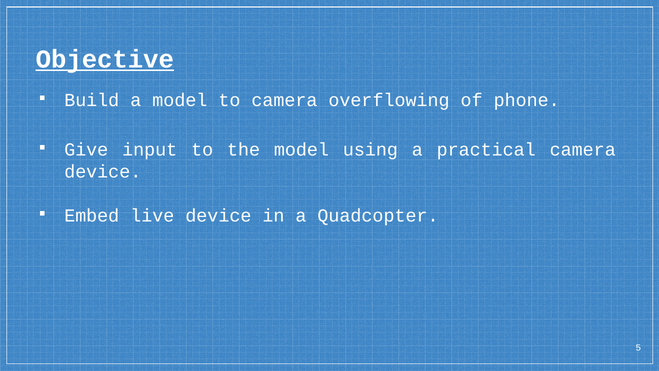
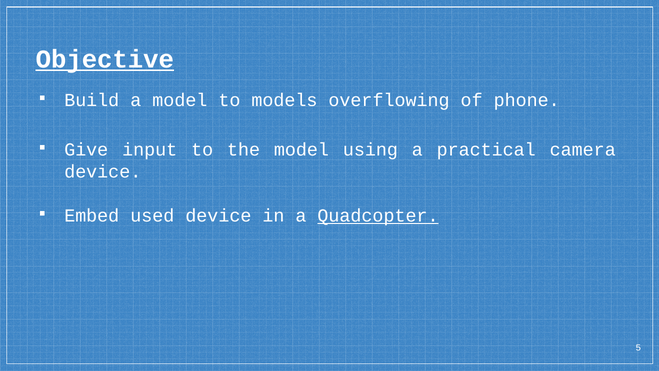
to camera: camera -> models
live: live -> used
Quadcopter underline: none -> present
